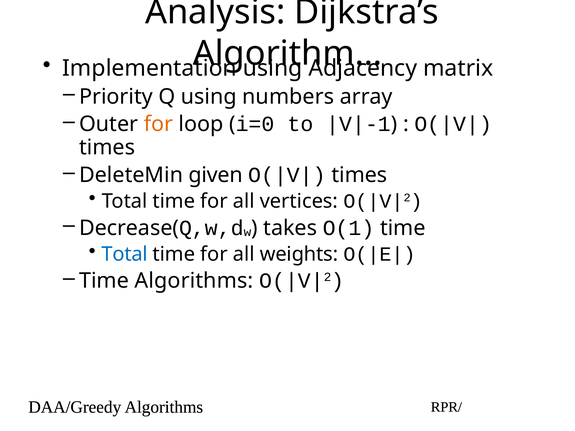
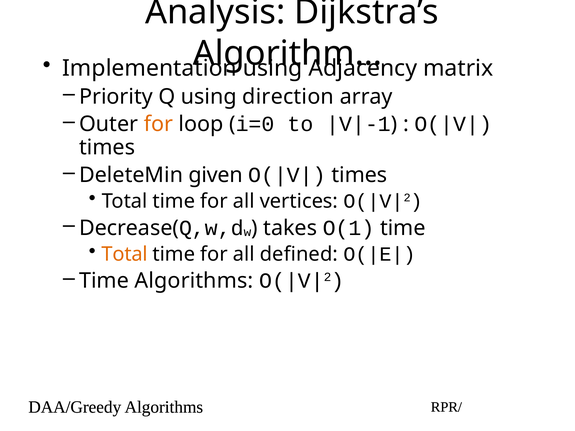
numbers: numbers -> direction
Total at (125, 254) colour: blue -> orange
weights: weights -> defined
